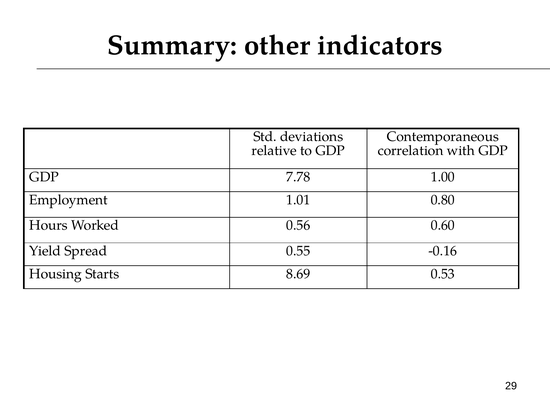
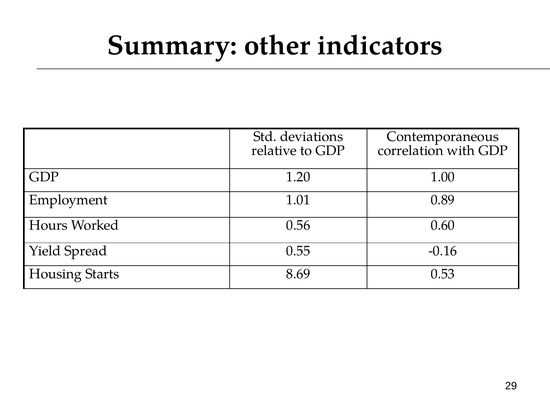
7.78: 7.78 -> 1.20
0.80: 0.80 -> 0.89
